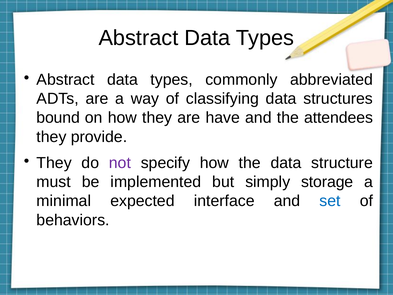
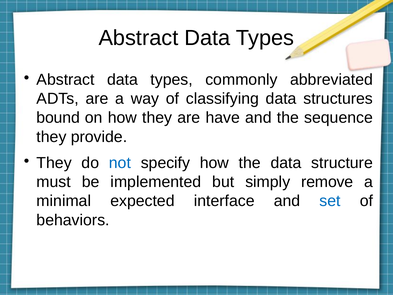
attendees: attendees -> sequence
not colour: purple -> blue
storage: storage -> remove
